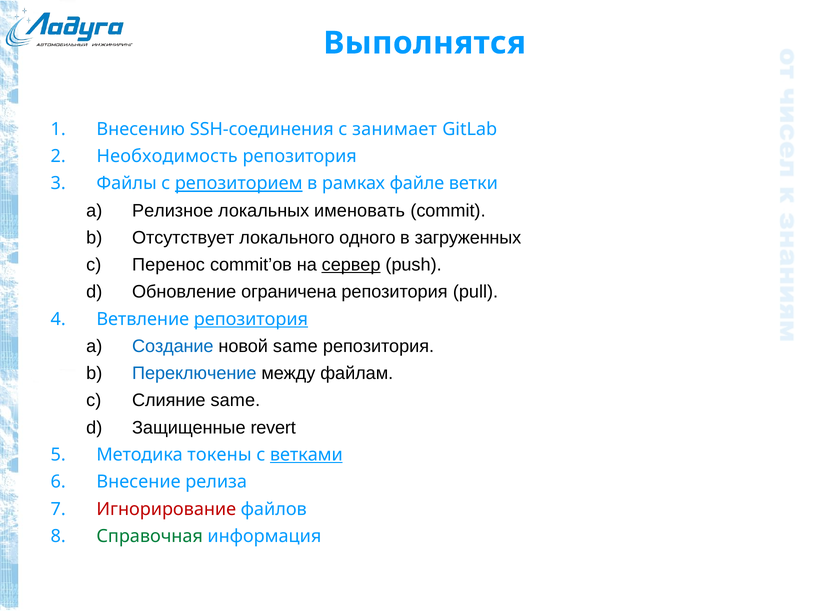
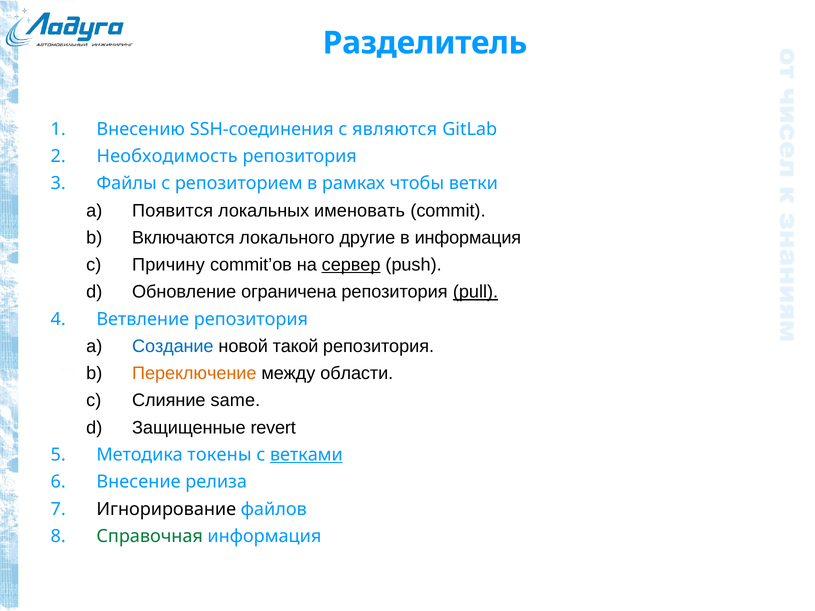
Выполнятся: Выполнятся -> Разделитель
занимает: занимает -> являются
репозиторием underline: present -> none
файле: файле -> чтобы
Релизное: Релизное -> Появится
Отсутствует: Отсутствует -> Включаются
одного: одного -> другие
в загруженных: загруженных -> информация
Перенос: Перенос -> Причину
pull underline: none -> present
репозитория at (251, 319) underline: present -> none
новой same: same -> такой
Переключение colour: blue -> orange
файлам: файлам -> области
Игнорирование colour: red -> black
